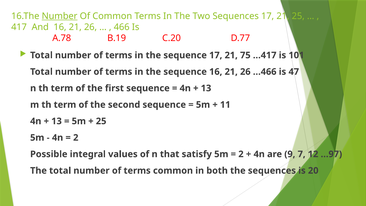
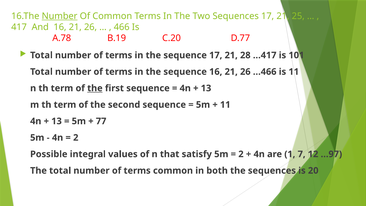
75: 75 -> 28
is 47: 47 -> 11
the at (95, 88) underline: none -> present
25 at (101, 121): 25 -> 77
9: 9 -> 1
